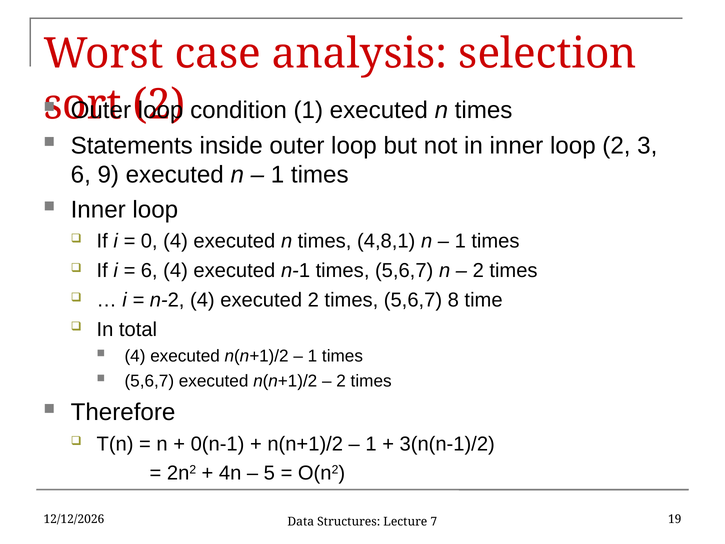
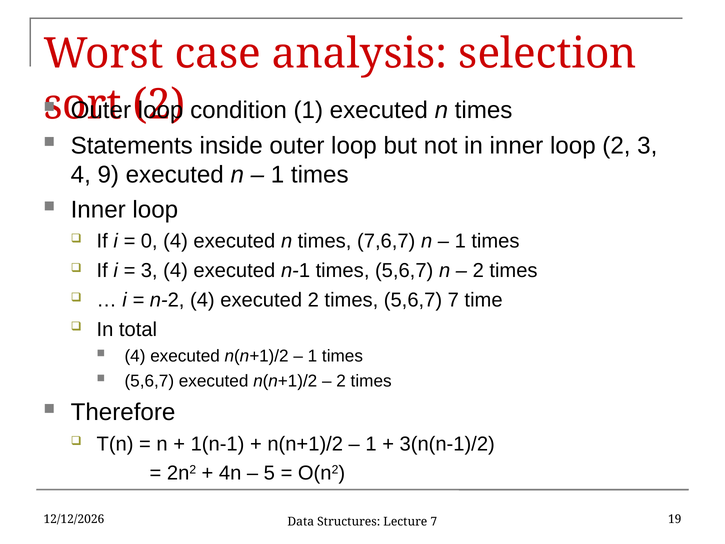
6 at (81, 174): 6 -> 4
4,8,1: 4,8,1 -> 7,6,7
6 at (149, 270): 6 -> 3
5,6,7 8: 8 -> 7
0(n-1: 0(n-1 -> 1(n-1
